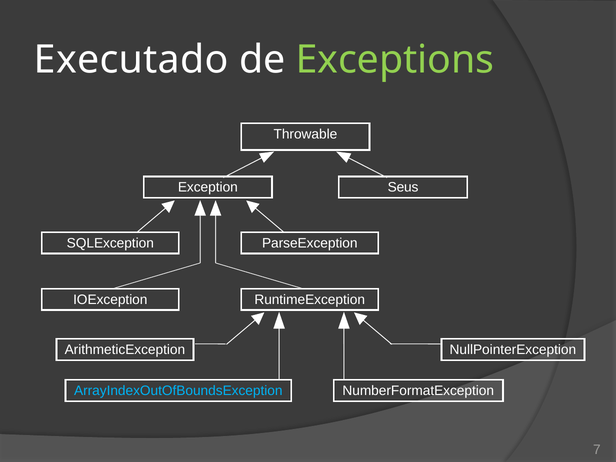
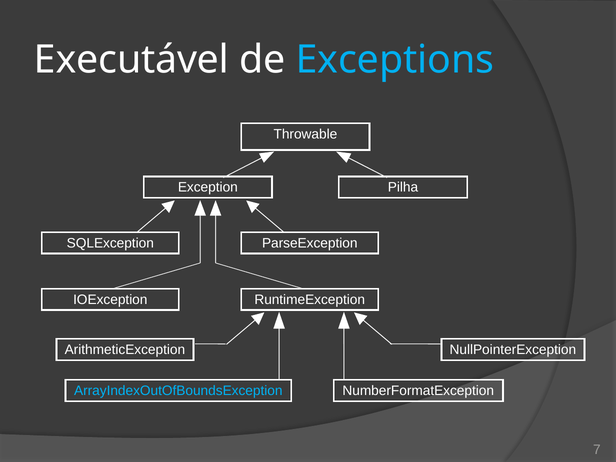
Executado: Executado -> Executável
Exceptions colour: light green -> light blue
Seus: Seus -> Pilha
